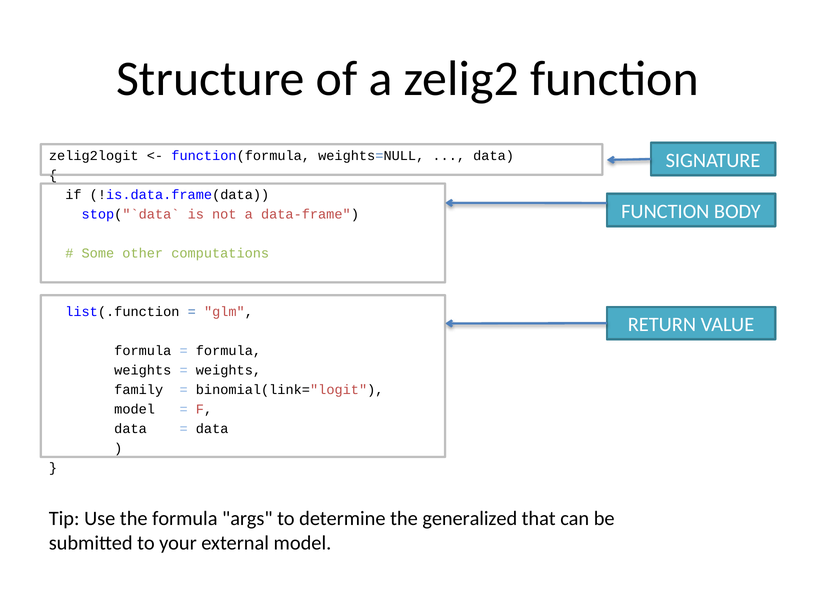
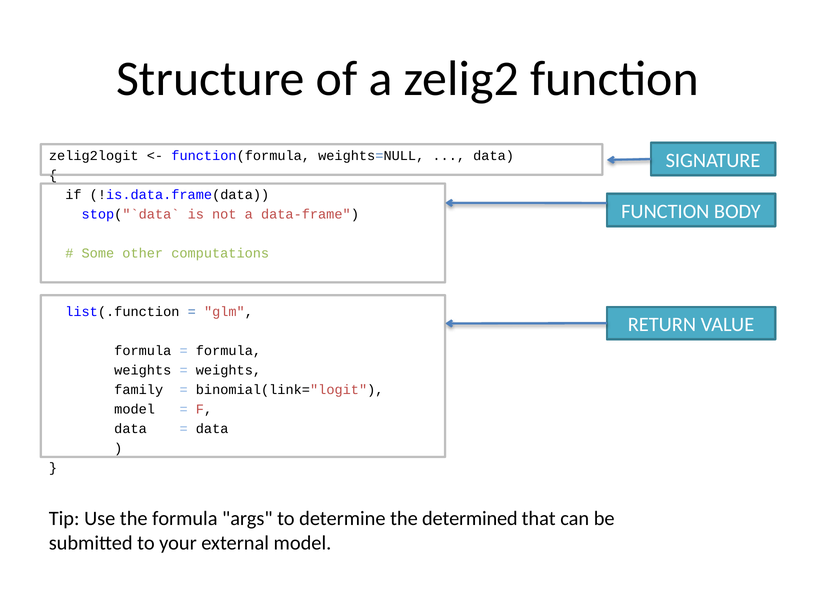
generalized: generalized -> determined
